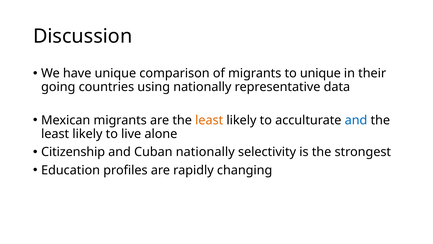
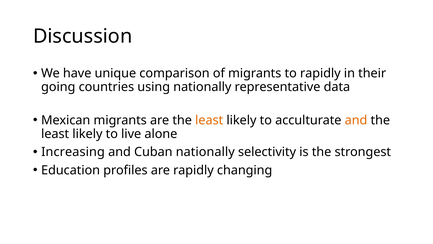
to unique: unique -> rapidly
and at (356, 120) colour: blue -> orange
Citizenship: Citizenship -> Increasing
